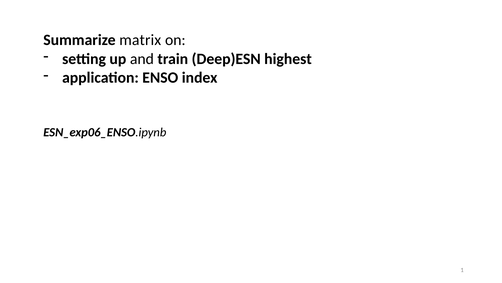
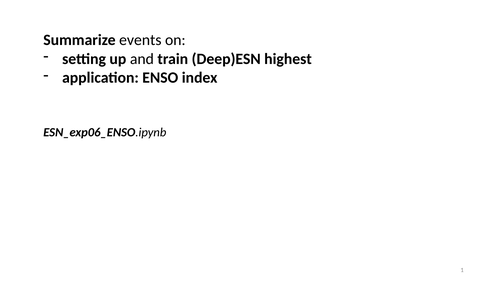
matrix: matrix -> events
